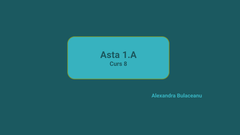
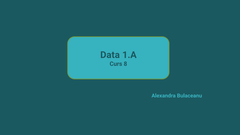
Asta: Asta -> Data
